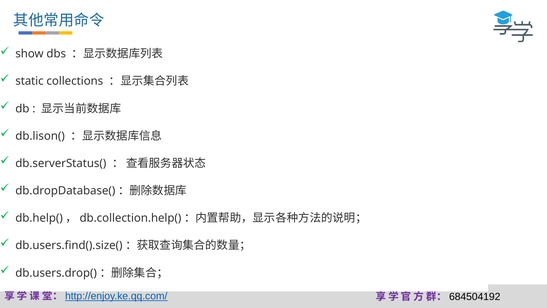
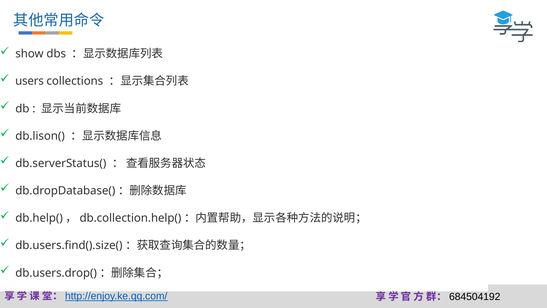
static: static -> users
